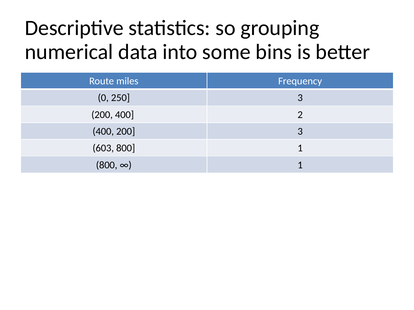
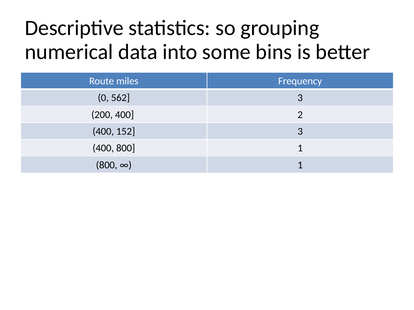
250: 250 -> 562
400 200: 200 -> 152
603 at (103, 148): 603 -> 400
